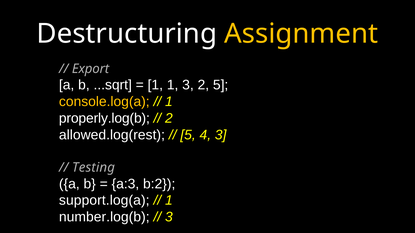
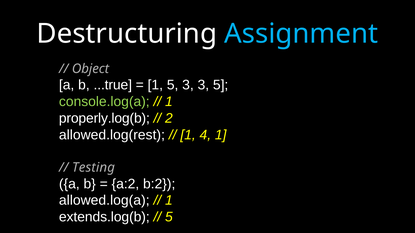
Assignment colour: yellow -> light blue
Export: Export -> Object
...sqrt: ...sqrt -> ...true
1 1: 1 -> 5
3 2: 2 -> 3
console.log(a colour: yellow -> light green
5 at (188, 135): 5 -> 1
4 3: 3 -> 1
a:3: a:3 -> a:2
support.log(a: support.log(a -> allowed.log(a
number.log(b: number.log(b -> extends.log(b
3 at (169, 217): 3 -> 5
